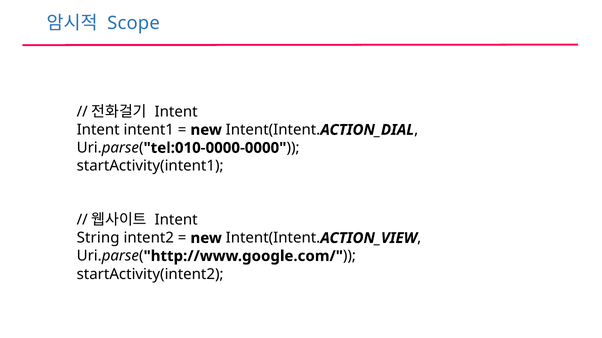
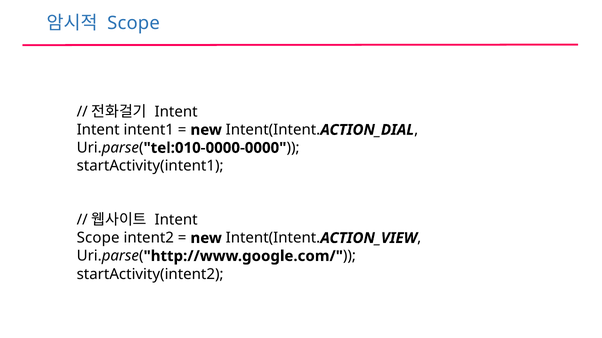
String at (98, 238): String -> Scope
